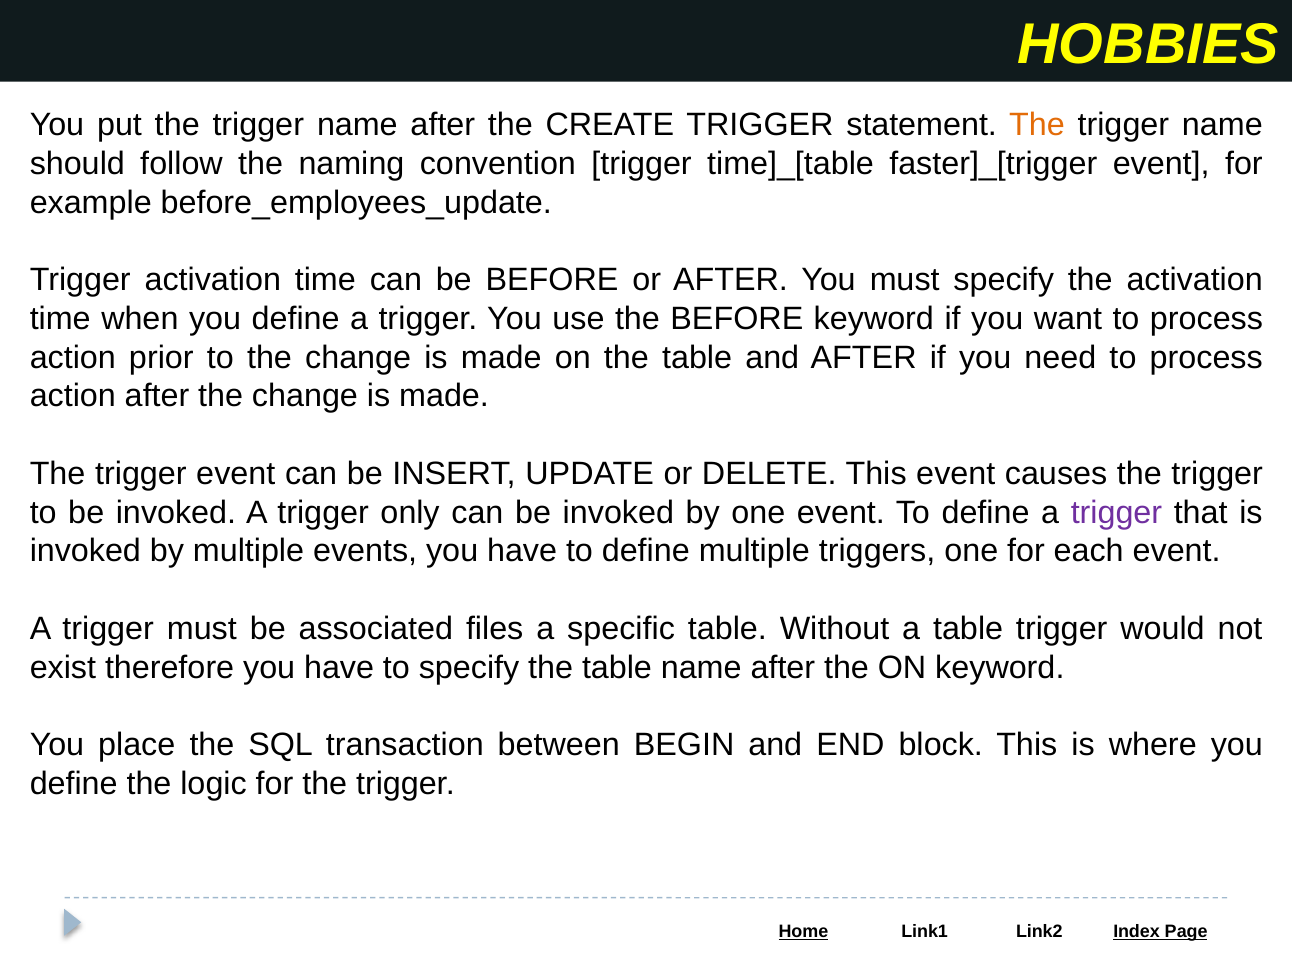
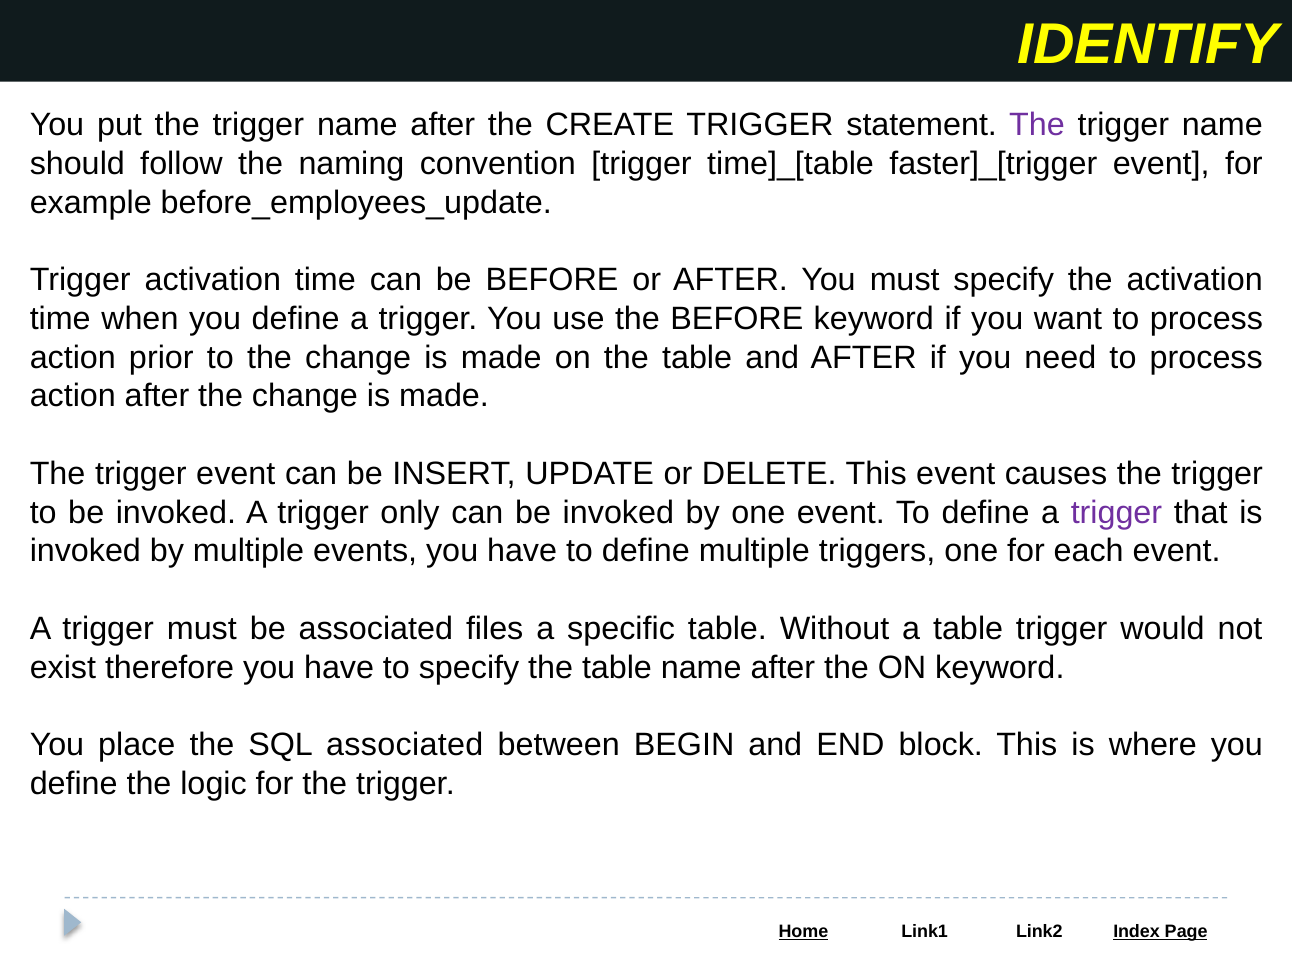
HOBBIES: HOBBIES -> IDENTIFY
The at (1037, 125) colour: orange -> purple
SQL transaction: transaction -> associated
